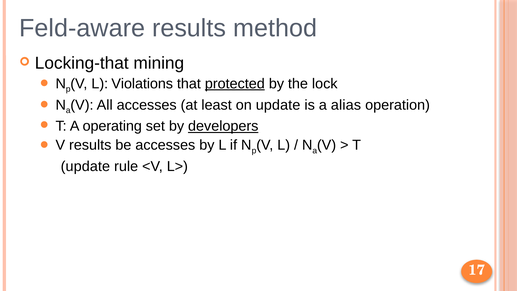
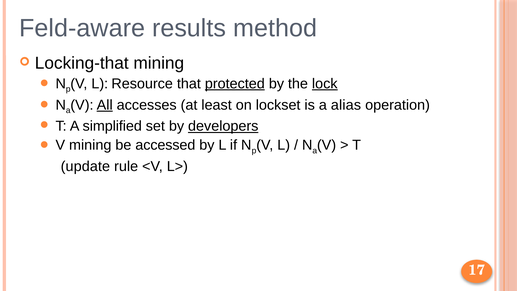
Violations: Violations -> Resource
lock underline: none -> present
All underline: none -> present
on update: update -> lockset
operating: operating -> simplified
V results: results -> mining
be accesses: accesses -> accessed
